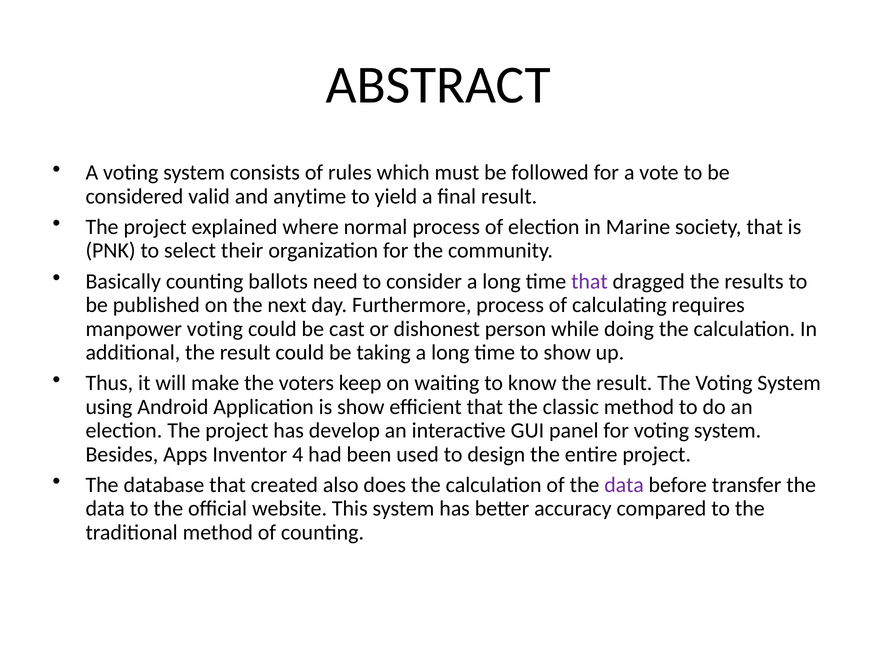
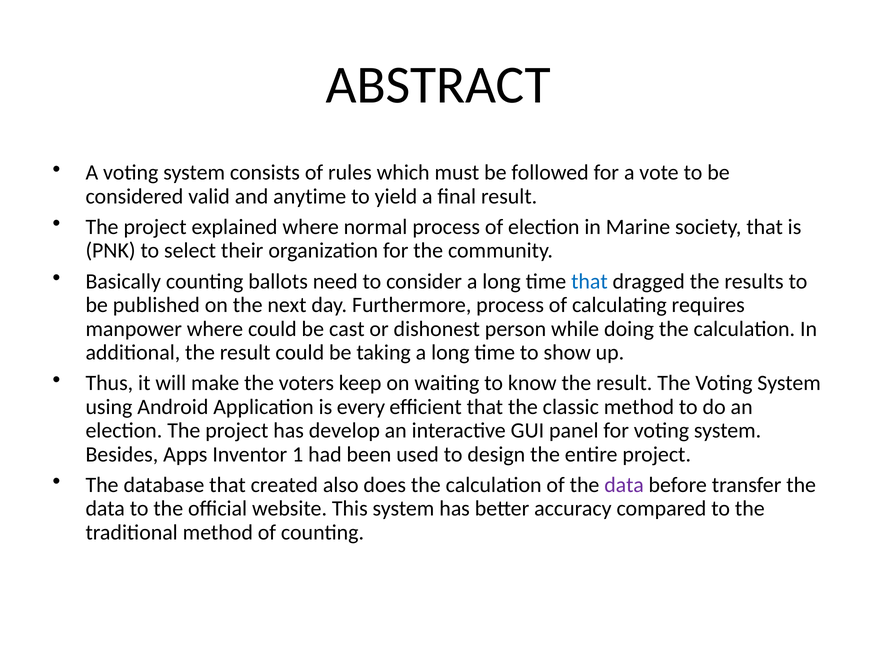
that at (589, 281) colour: purple -> blue
manpower voting: voting -> where
is show: show -> every
4: 4 -> 1
